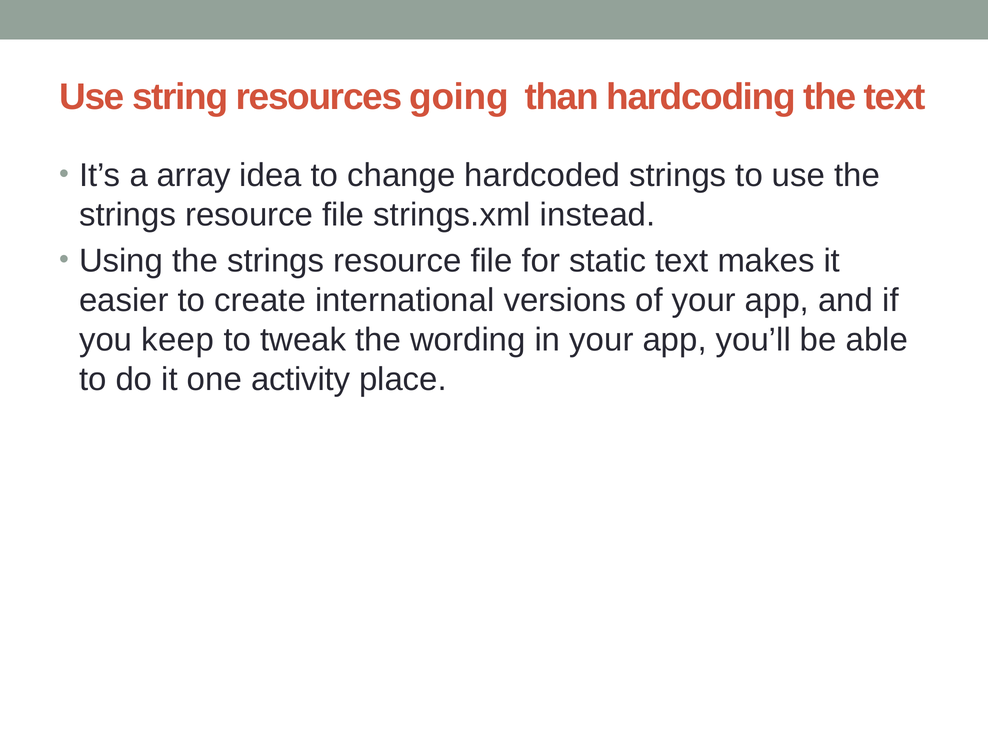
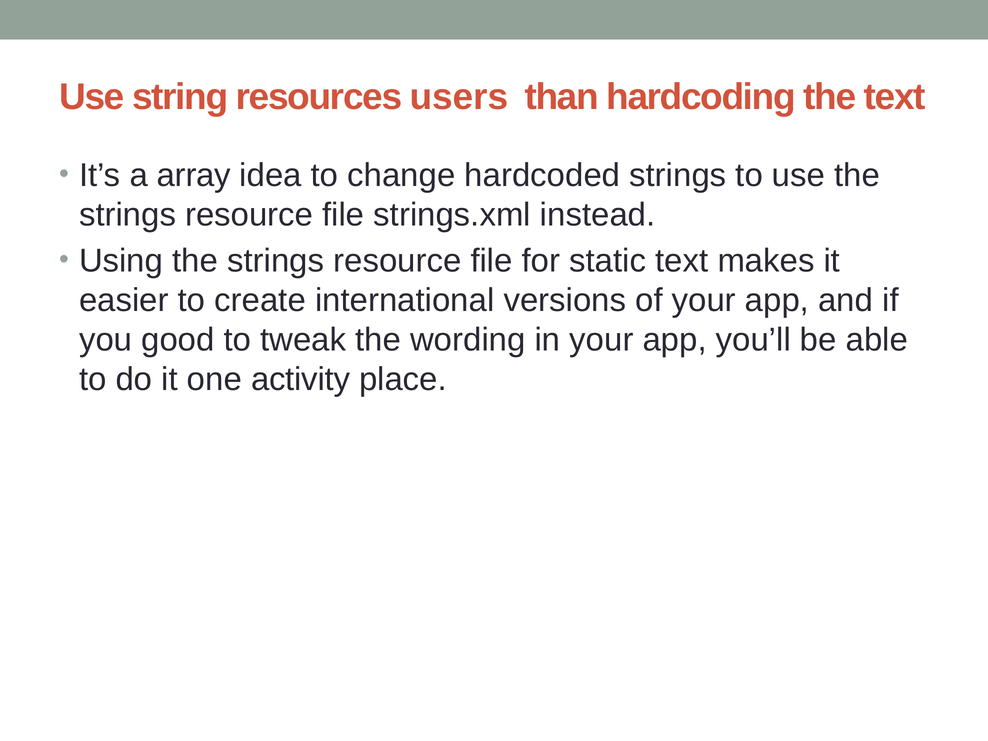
going: going -> users
keep: keep -> good
